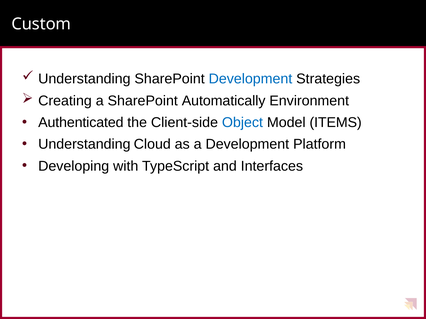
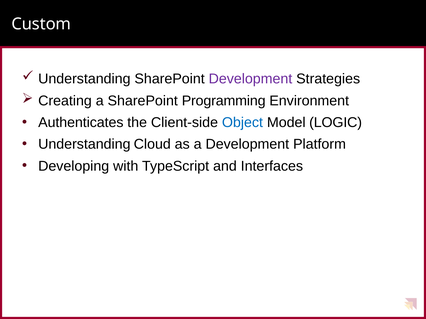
Development at (250, 79) colour: blue -> purple
Automatically: Automatically -> Programming
Authenticated: Authenticated -> Authenticates
ITEMS: ITEMS -> LOGIC
